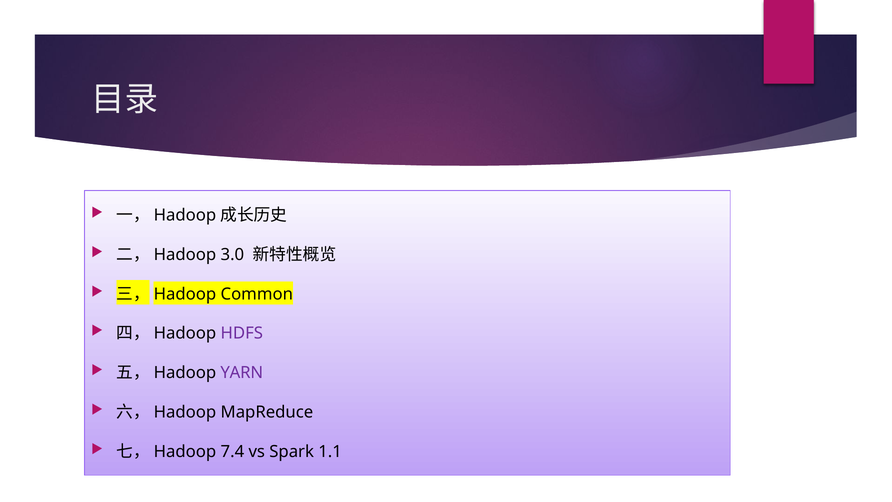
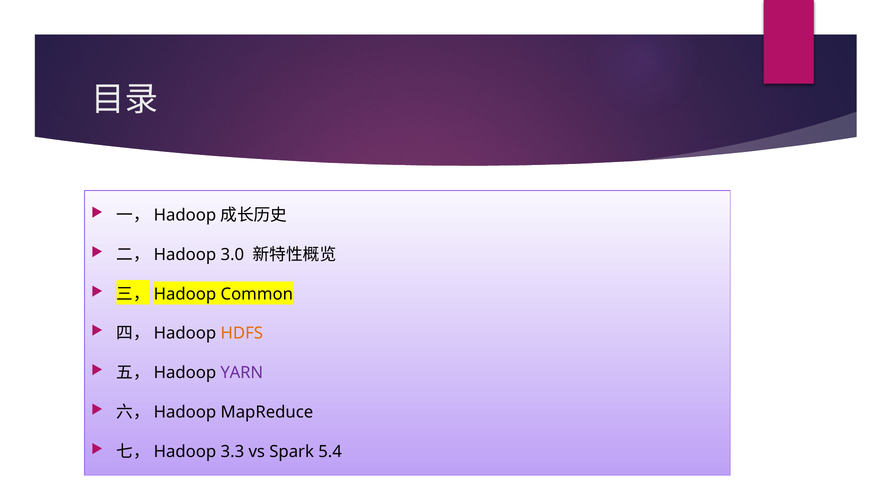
HDFS colour: purple -> orange
7.4: 7.4 -> 3.3
1.1: 1.1 -> 5.4
